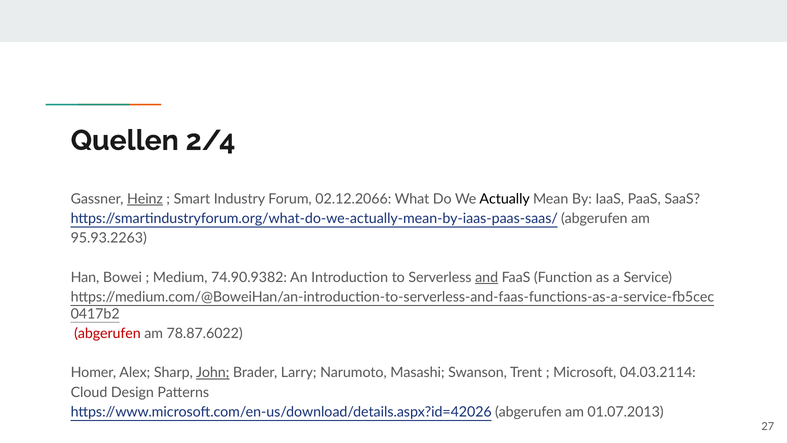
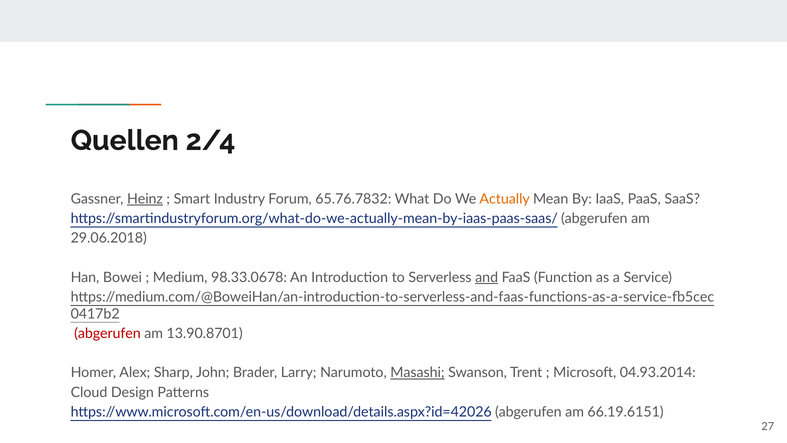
02.12.2066: 02.12.2066 -> 65.76.7832
Actually colour: black -> orange
95.93.2263: 95.93.2263 -> 29.06.2018
74.90.9382: 74.90.9382 -> 98.33.0678
78.87.6022: 78.87.6022 -> 13.90.8701
John underline: present -> none
Masashi underline: none -> present
04.03.2114: 04.03.2114 -> 04.93.2014
01.07.2013: 01.07.2013 -> 66.19.6151
